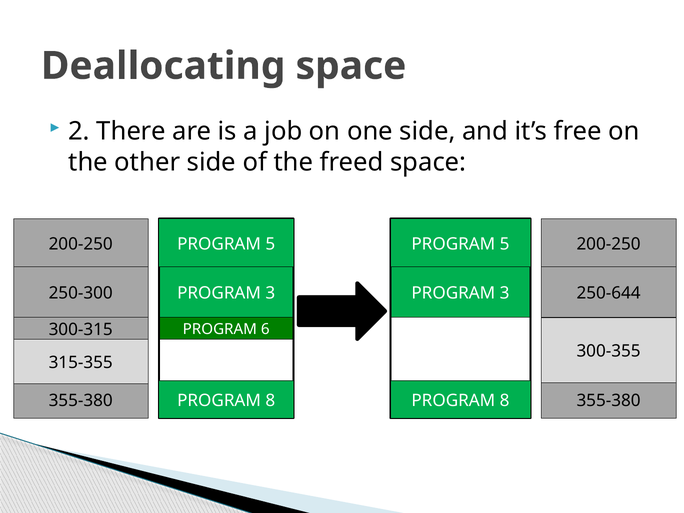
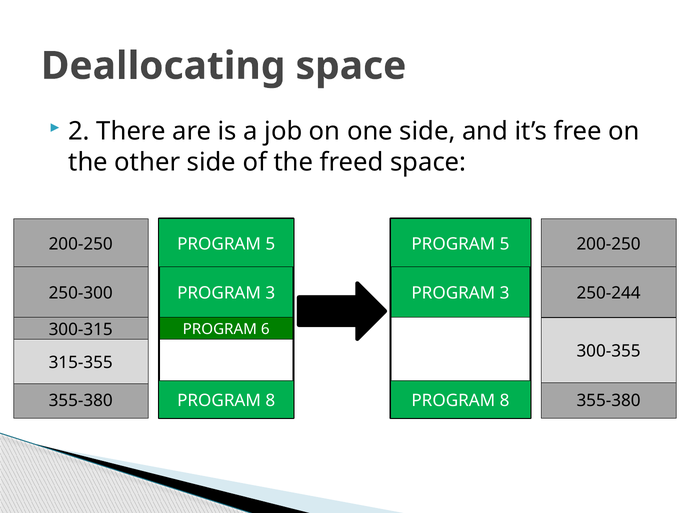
250-644: 250-644 -> 250-244
